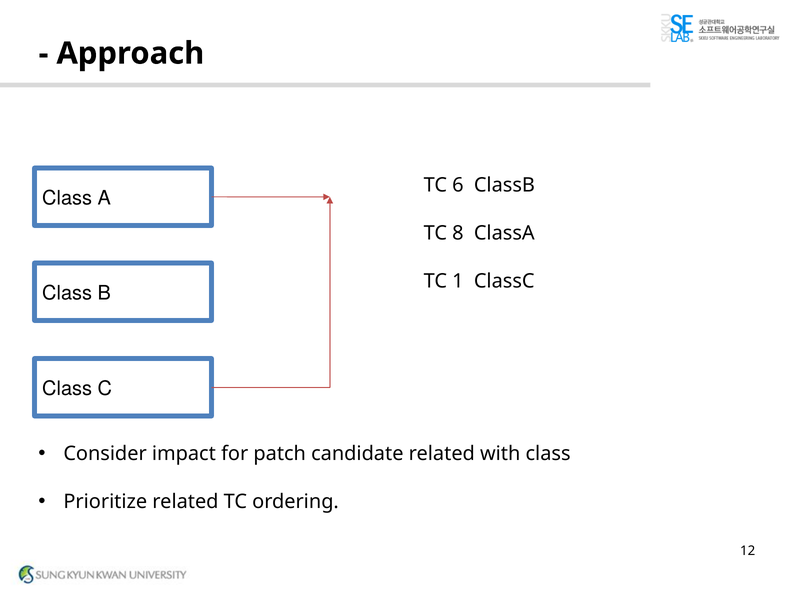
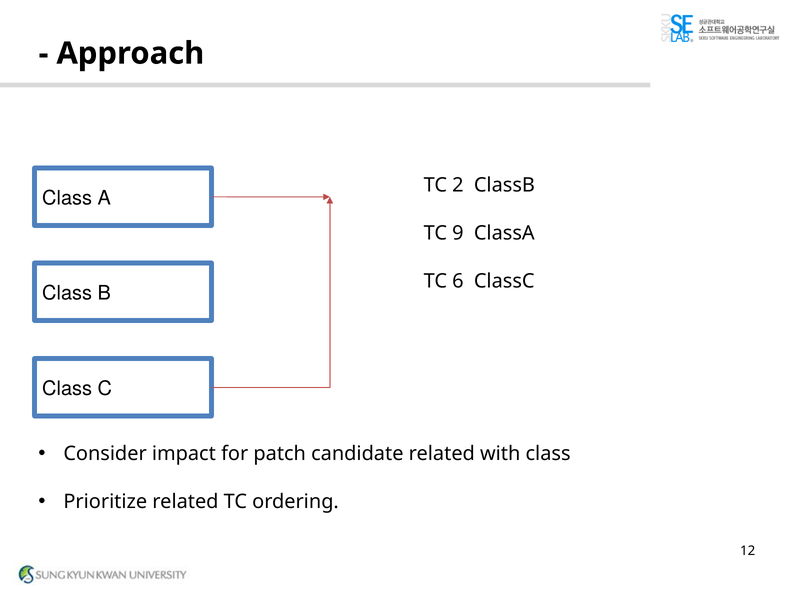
6: 6 -> 2
8: 8 -> 9
1: 1 -> 6
